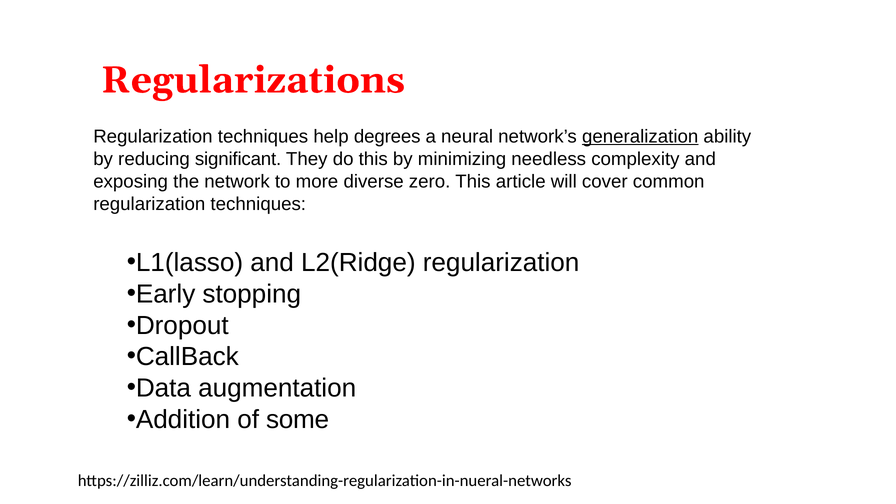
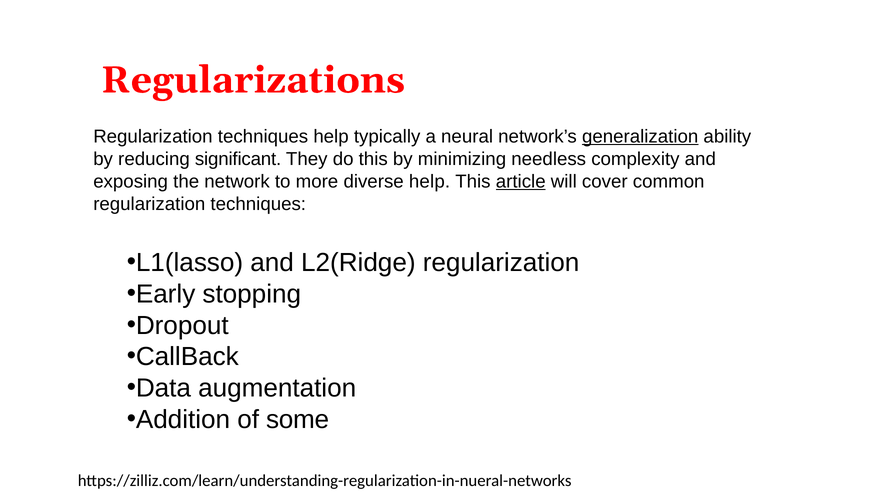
degrees: degrees -> typically
diverse zero: zero -> help
article underline: none -> present
